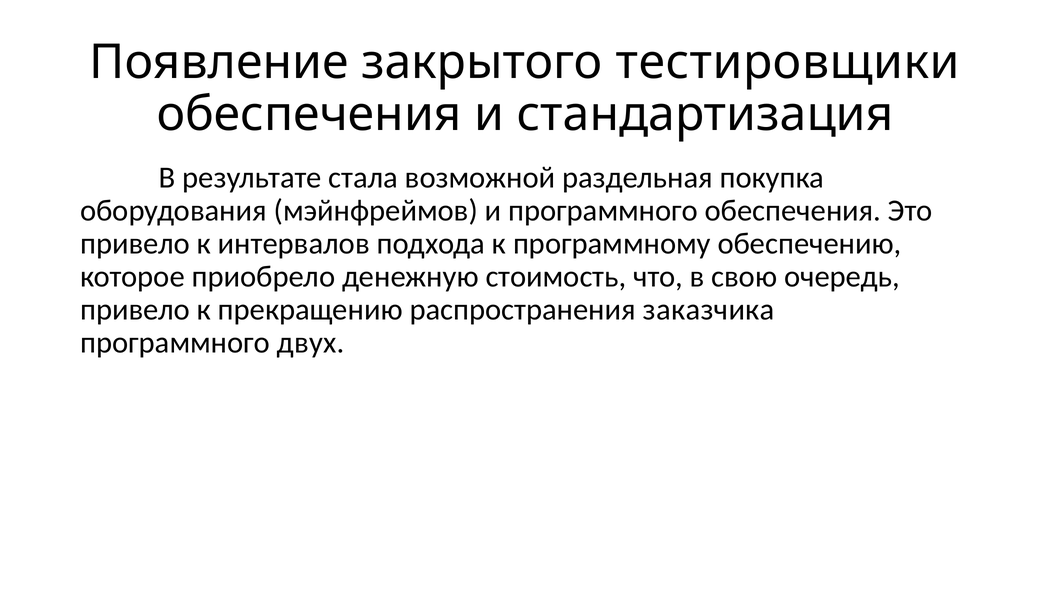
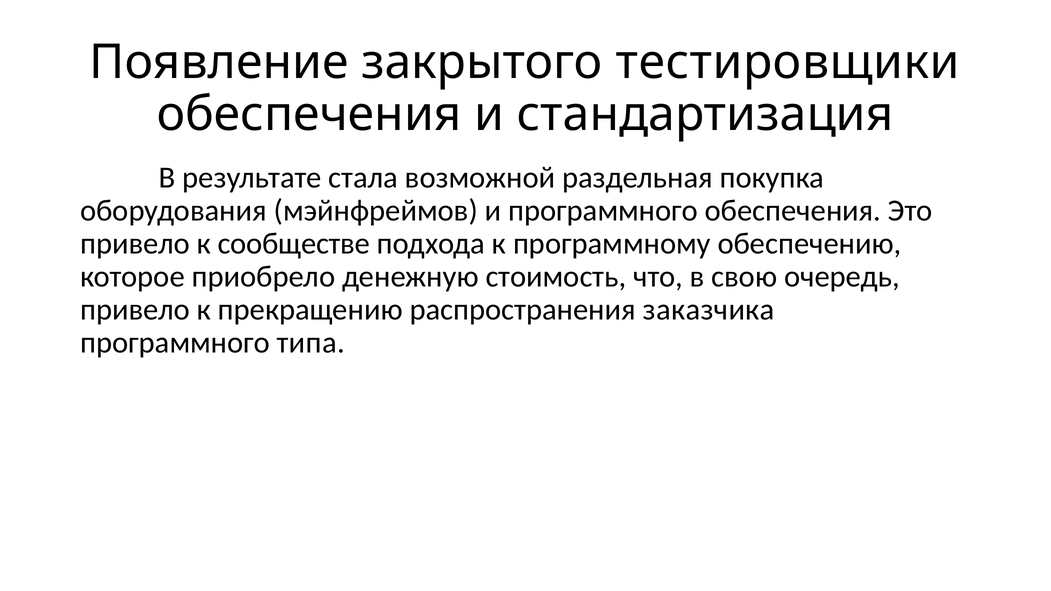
интервалов: интервалов -> сообществе
двух: двух -> типа
